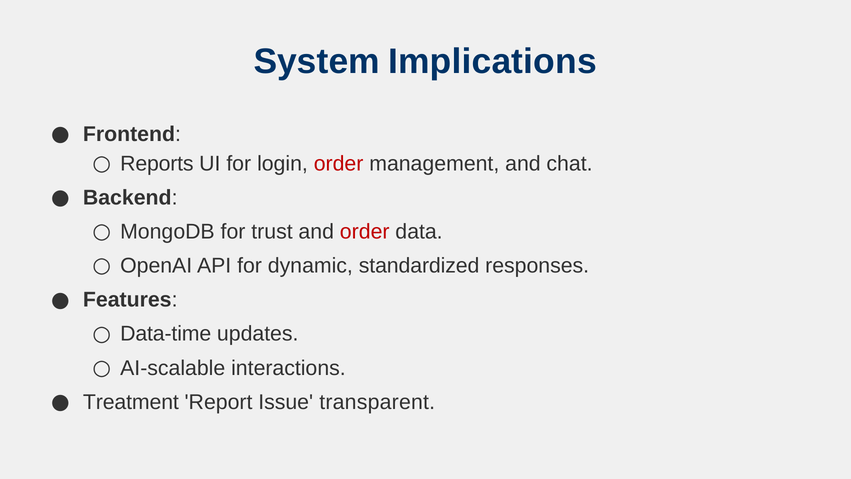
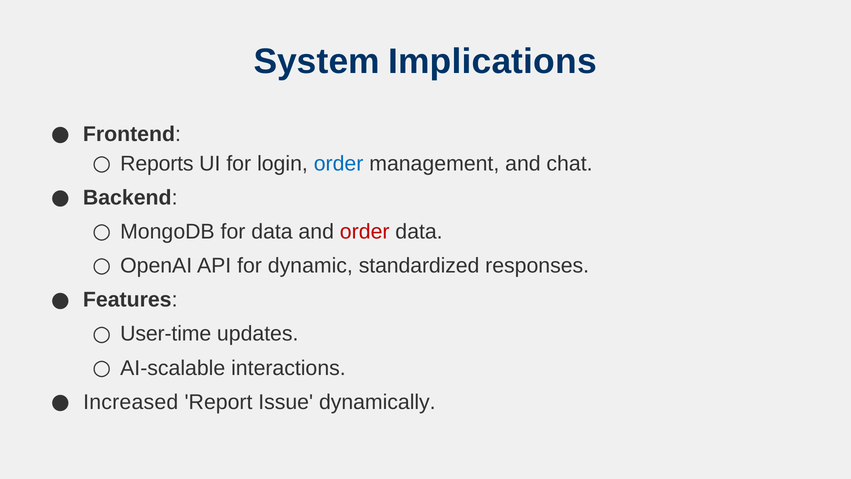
order at (339, 163) colour: red -> blue
for trust: trust -> data
Data-time: Data-time -> User-time
Treatment: Treatment -> Increased
transparent: transparent -> dynamically
